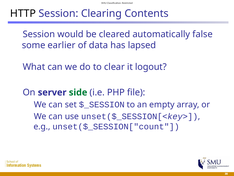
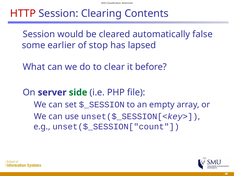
HTTP colour: black -> red
data: data -> stop
logout: logout -> before
